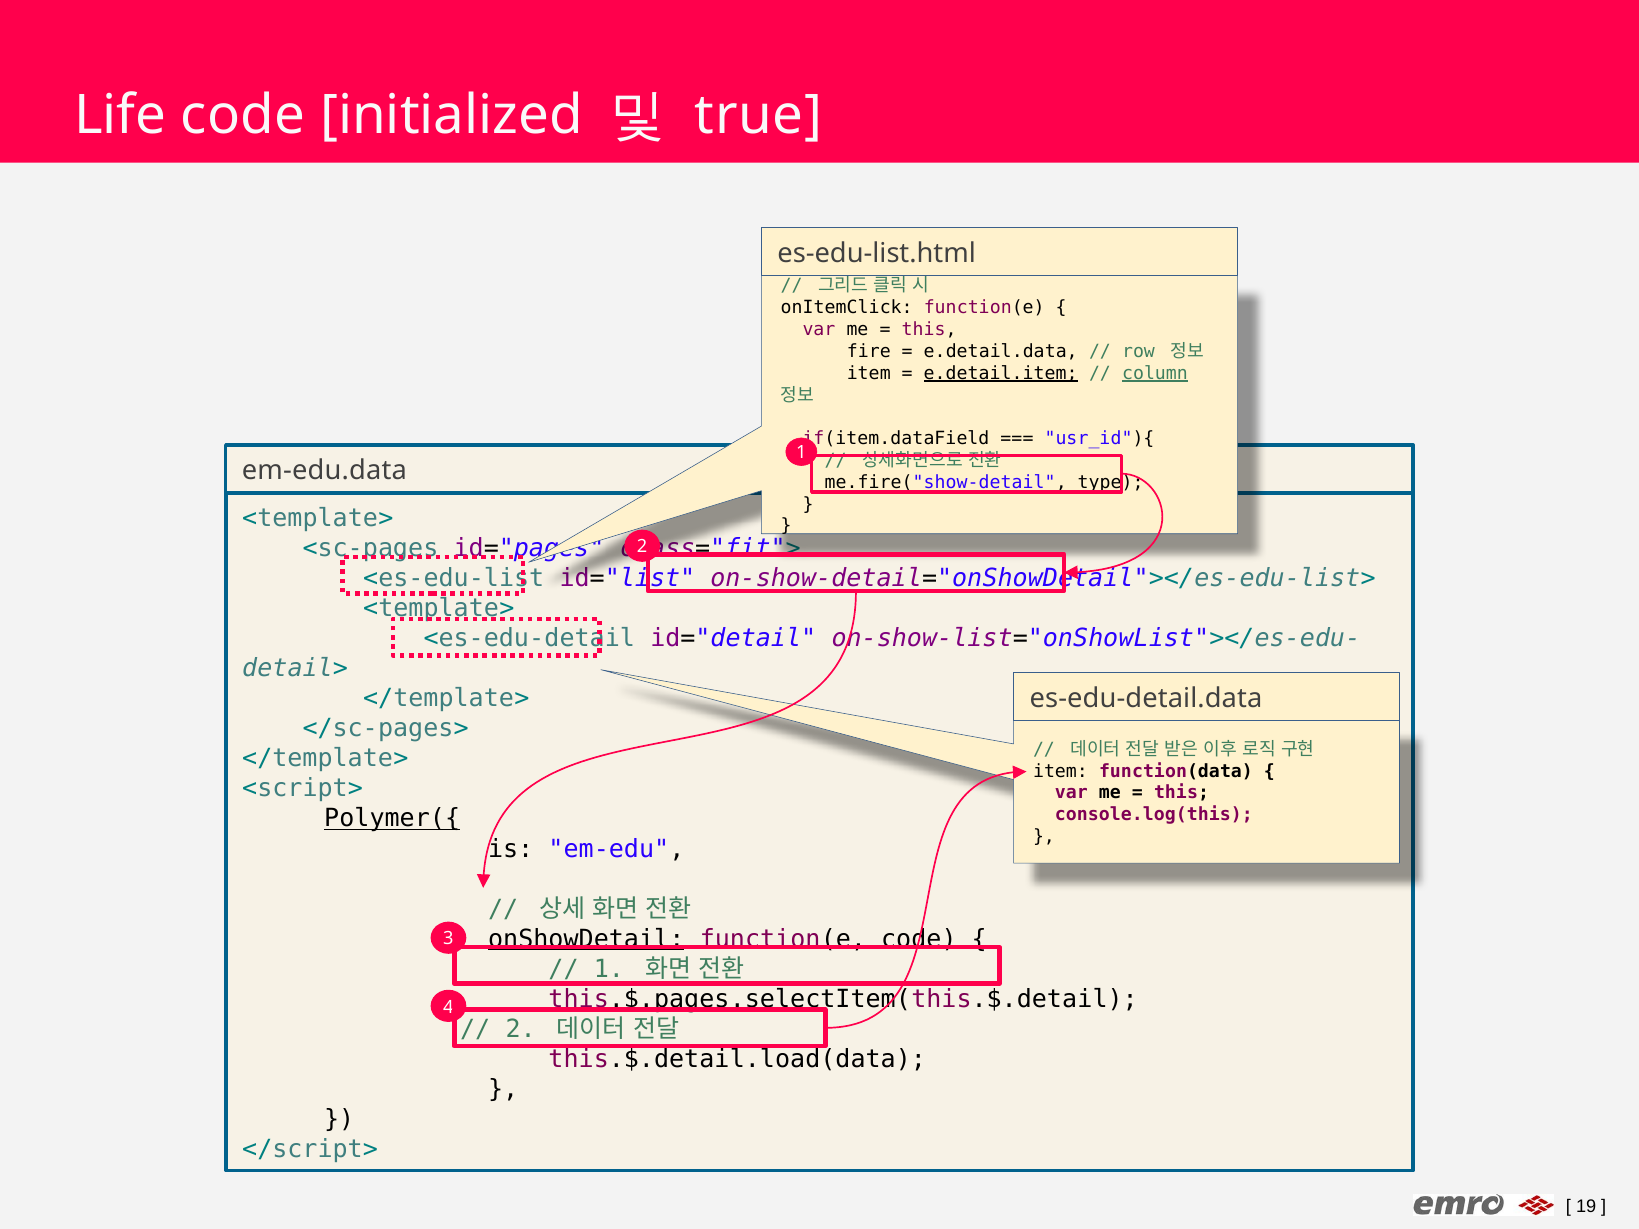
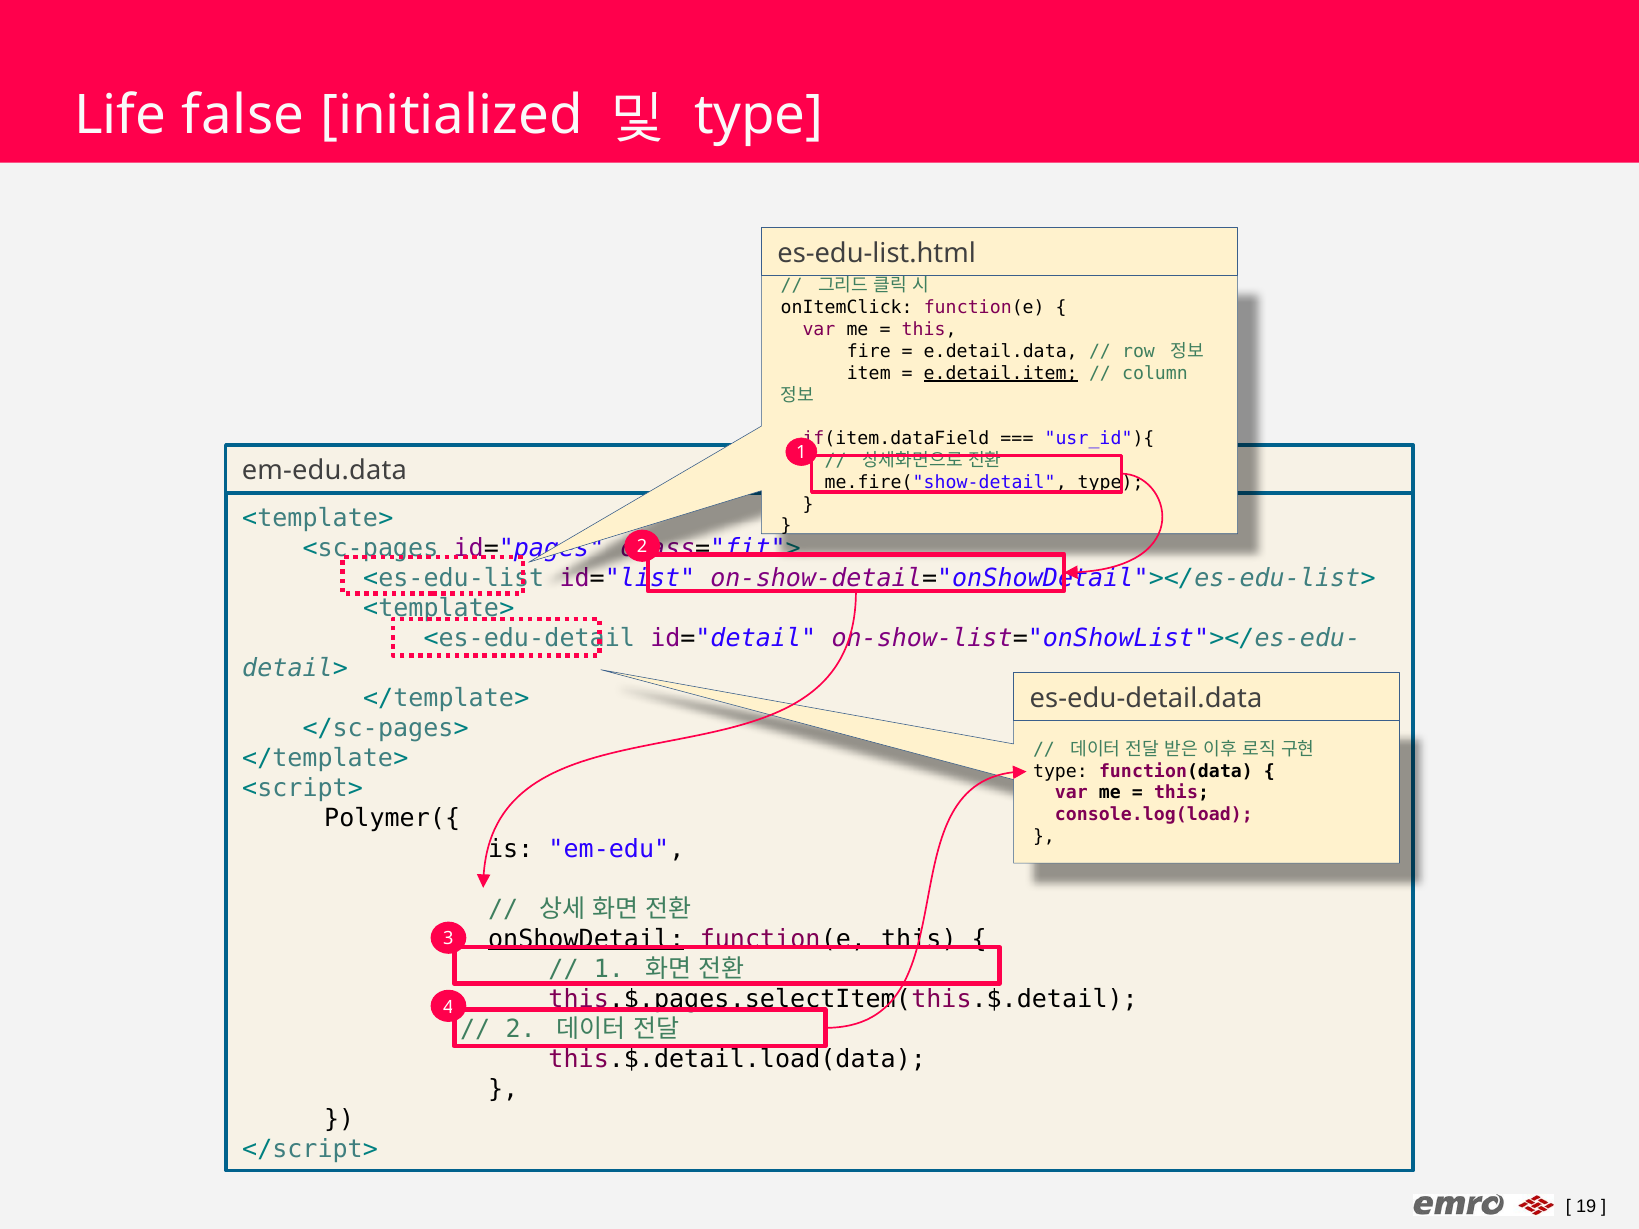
Life code: code -> false
true at (759, 115): true -> type
column underline: present -> none
item at (1060, 771): item -> type
console.log(this: console.log(this -> console.log(load
Polymer({ underline: present -> none
function(e code: code -> this
